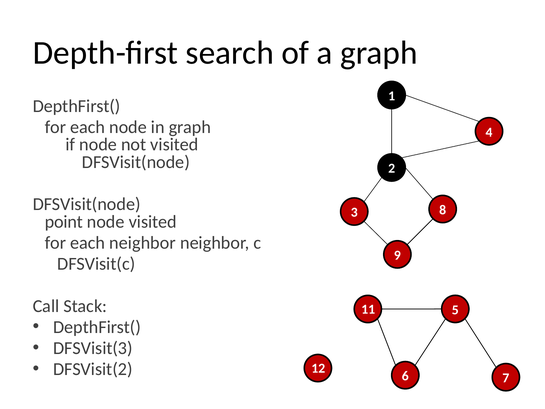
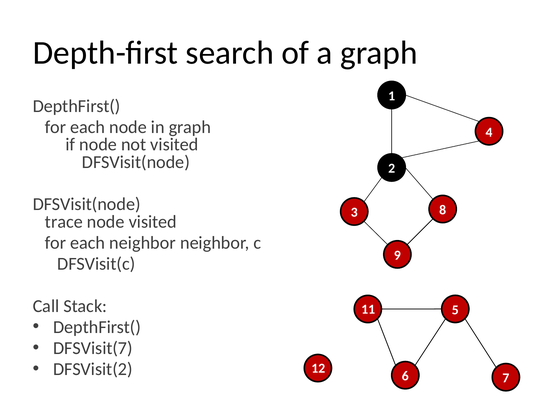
point: point -> trace
DFSVisit(3: DFSVisit(3 -> DFSVisit(7
